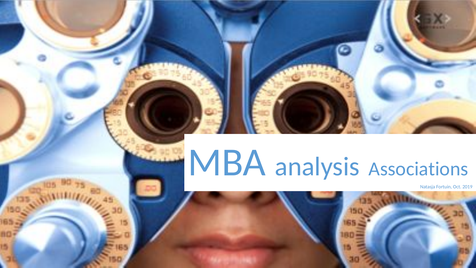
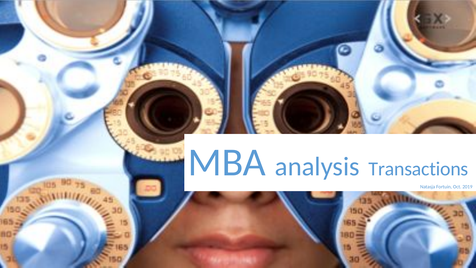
Associations: Associations -> Transactions
